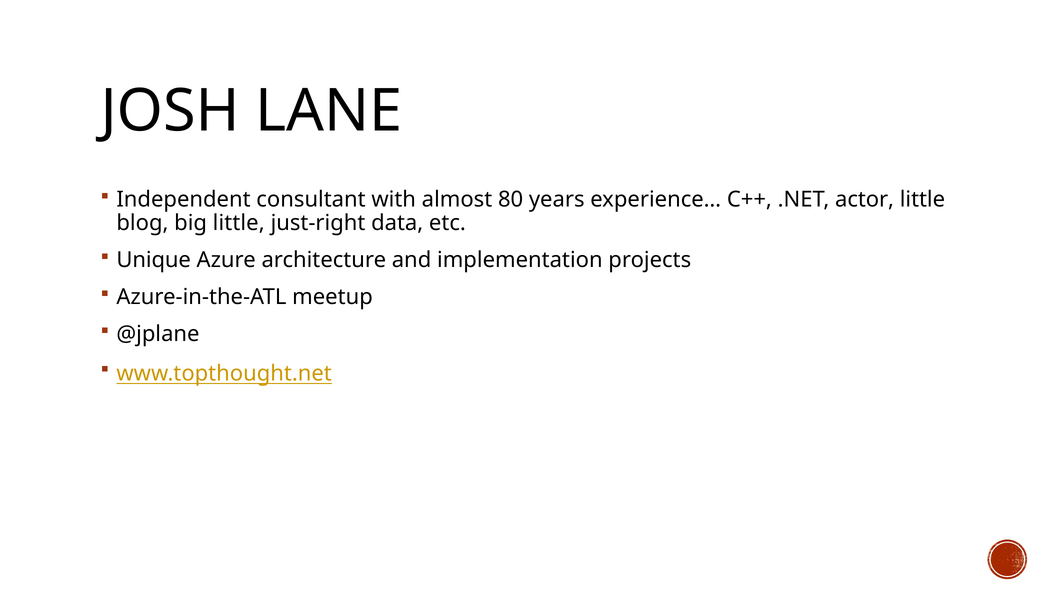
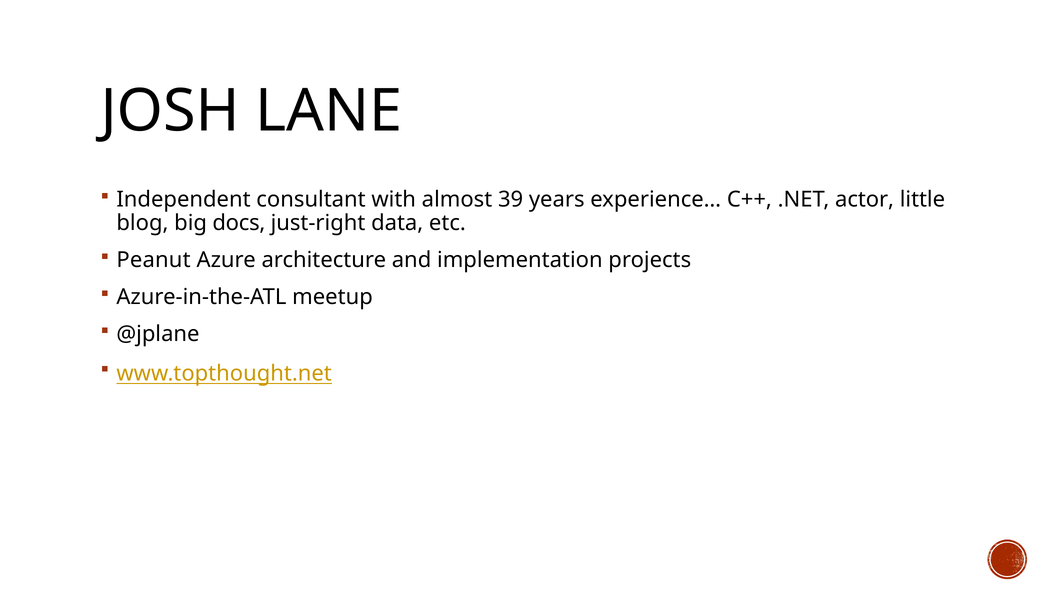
80: 80 -> 39
big little: little -> docs
Unique: Unique -> Peanut
